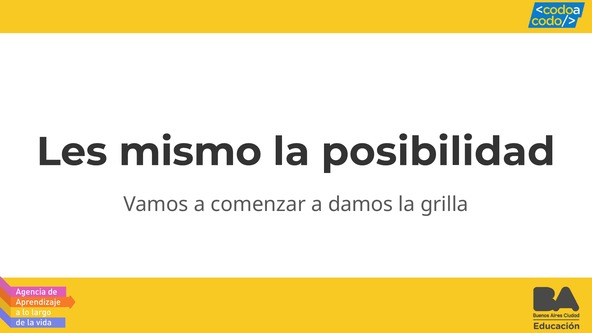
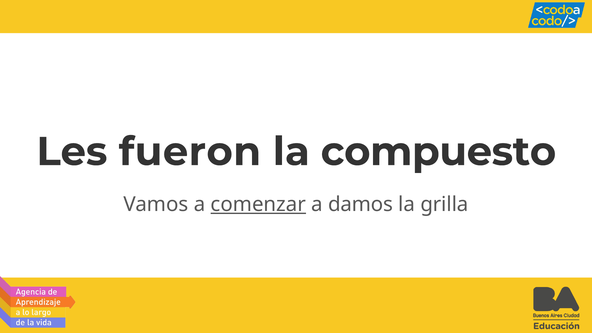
mismo: mismo -> fueron
posibilidad: posibilidad -> compuesto
comenzar underline: none -> present
